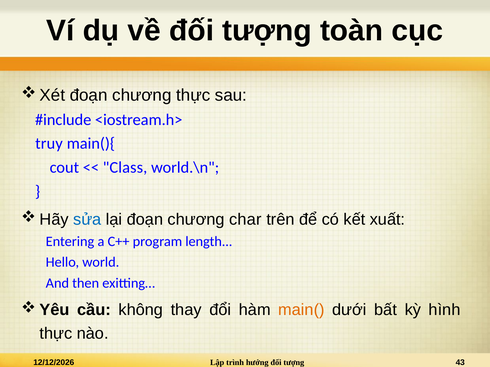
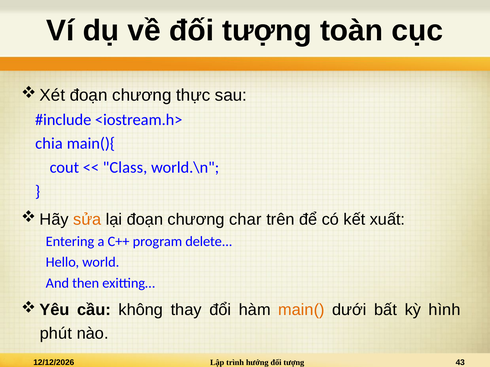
truy: truy -> chia
sửa colour: blue -> orange
length: length -> delete
thực at (56, 334): thực -> phút
